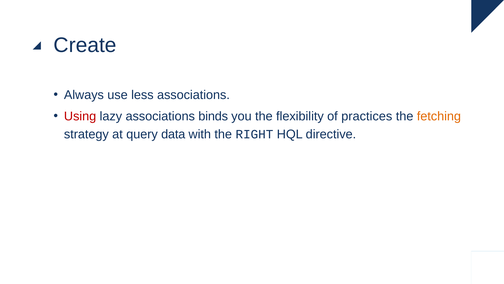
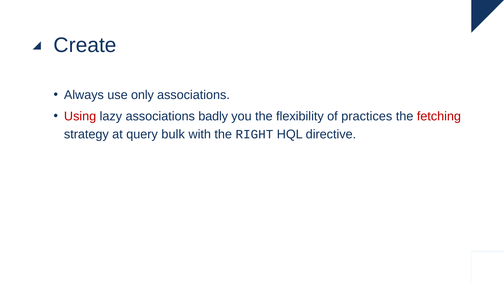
less: less -> only
binds: binds -> badly
fetching colour: orange -> red
data: data -> bulk
